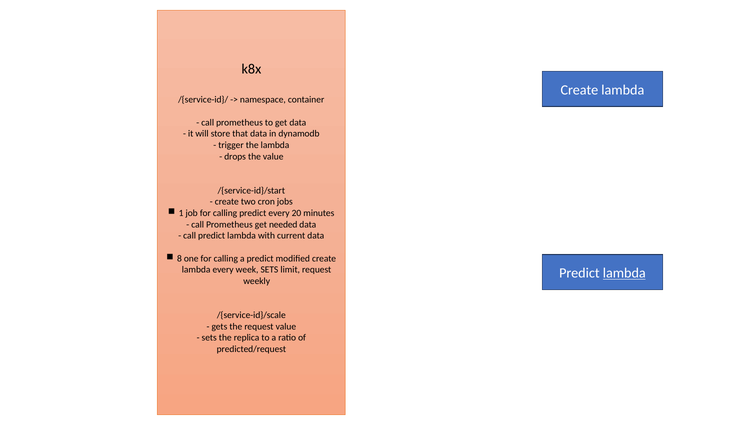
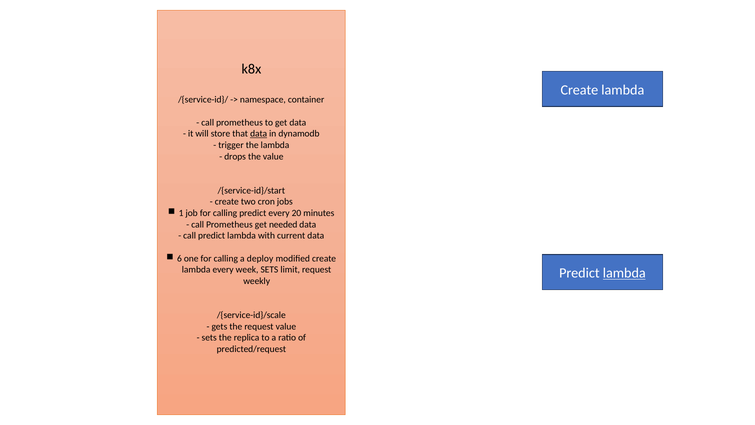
data at (259, 134) underline: none -> present
8: 8 -> 6
a predict: predict -> deploy
